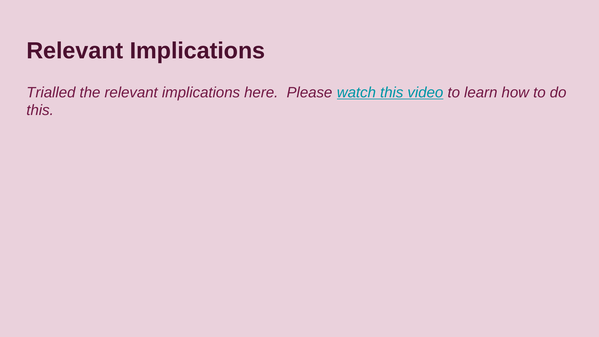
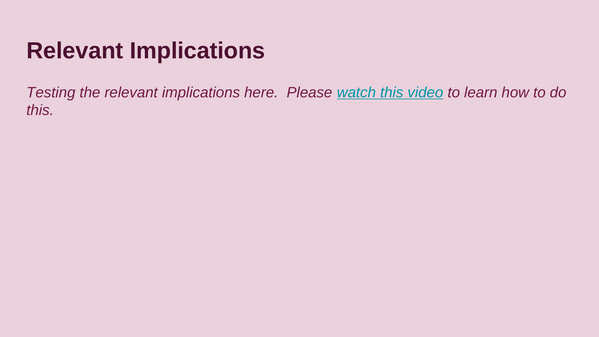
Trialled: Trialled -> Testing
